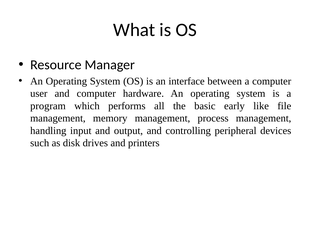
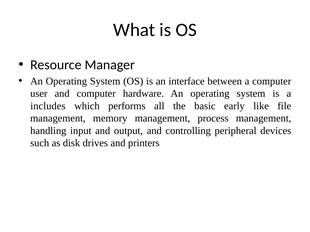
program: program -> includes
